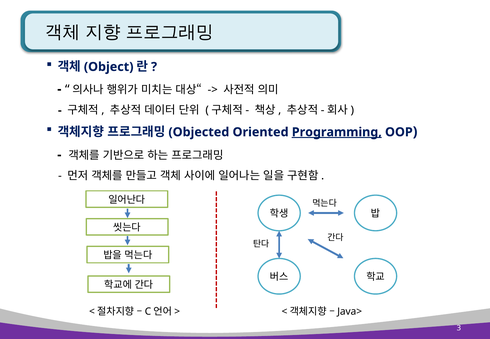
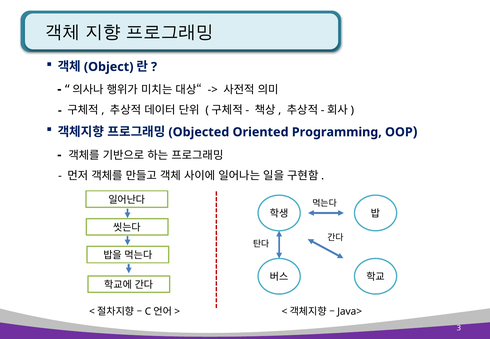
Programming underline: present -> none
